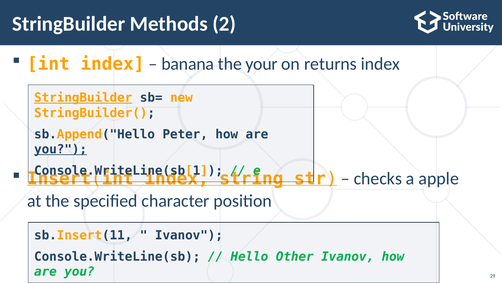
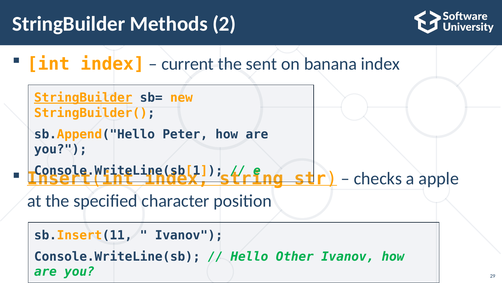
banana: banana -> current
your: your -> sent
returns: returns -> banana
you at (61, 149) underline: present -> none
